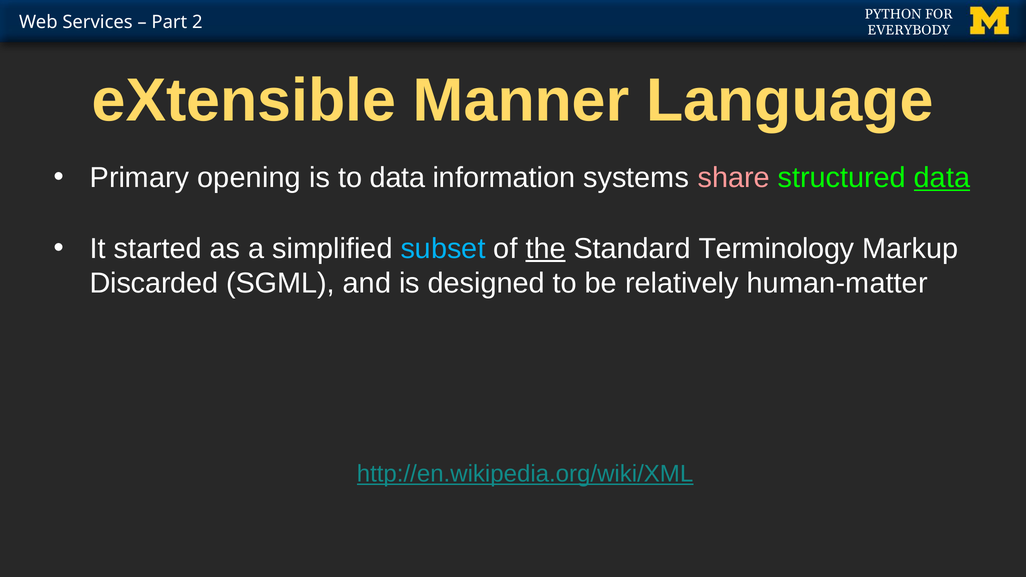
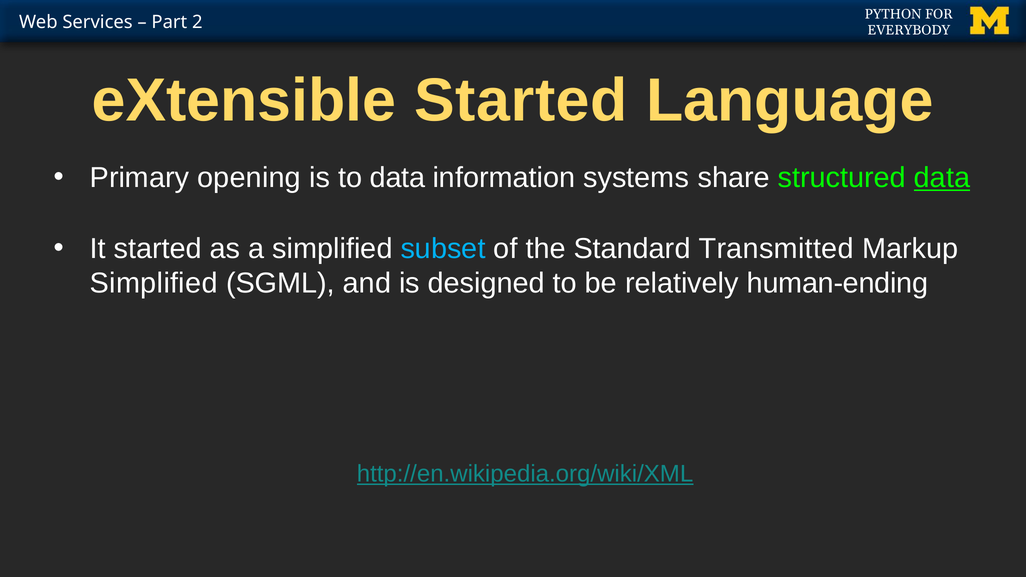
eXtensible Manner: Manner -> Started
share colour: pink -> white
the underline: present -> none
Terminology: Terminology -> Transmitted
Discarded at (154, 283): Discarded -> Simplified
human-matter: human-matter -> human-ending
